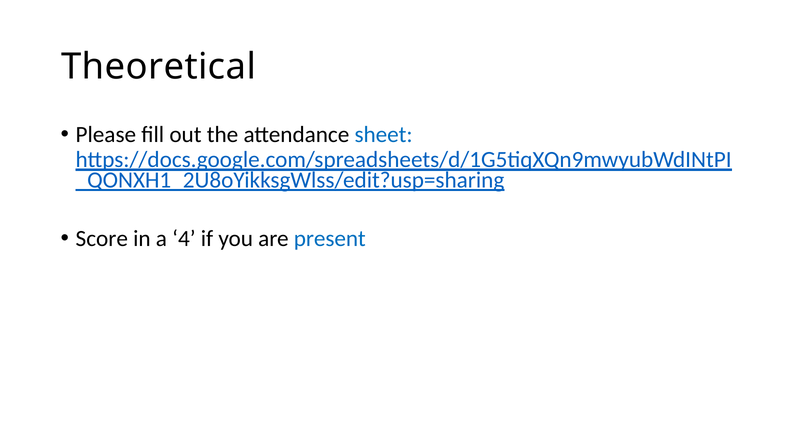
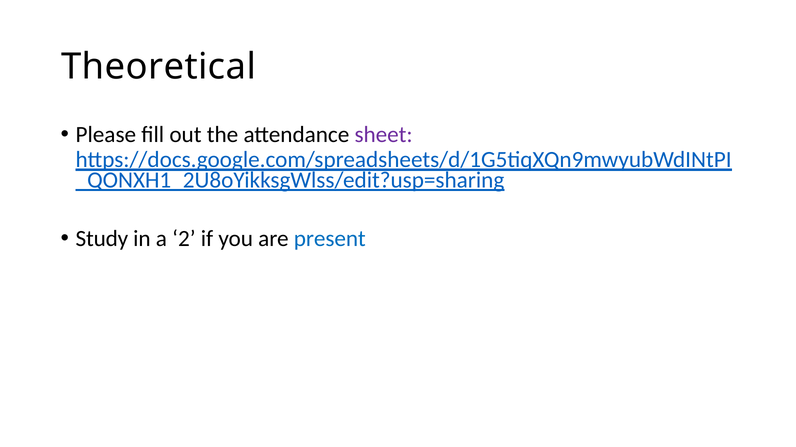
sheet colour: blue -> purple
Score: Score -> Study
4: 4 -> 2
